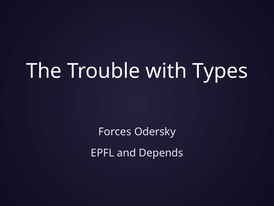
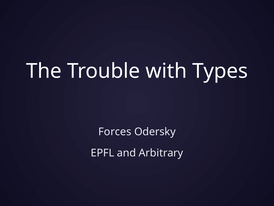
Depends: Depends -> Arbitrary
